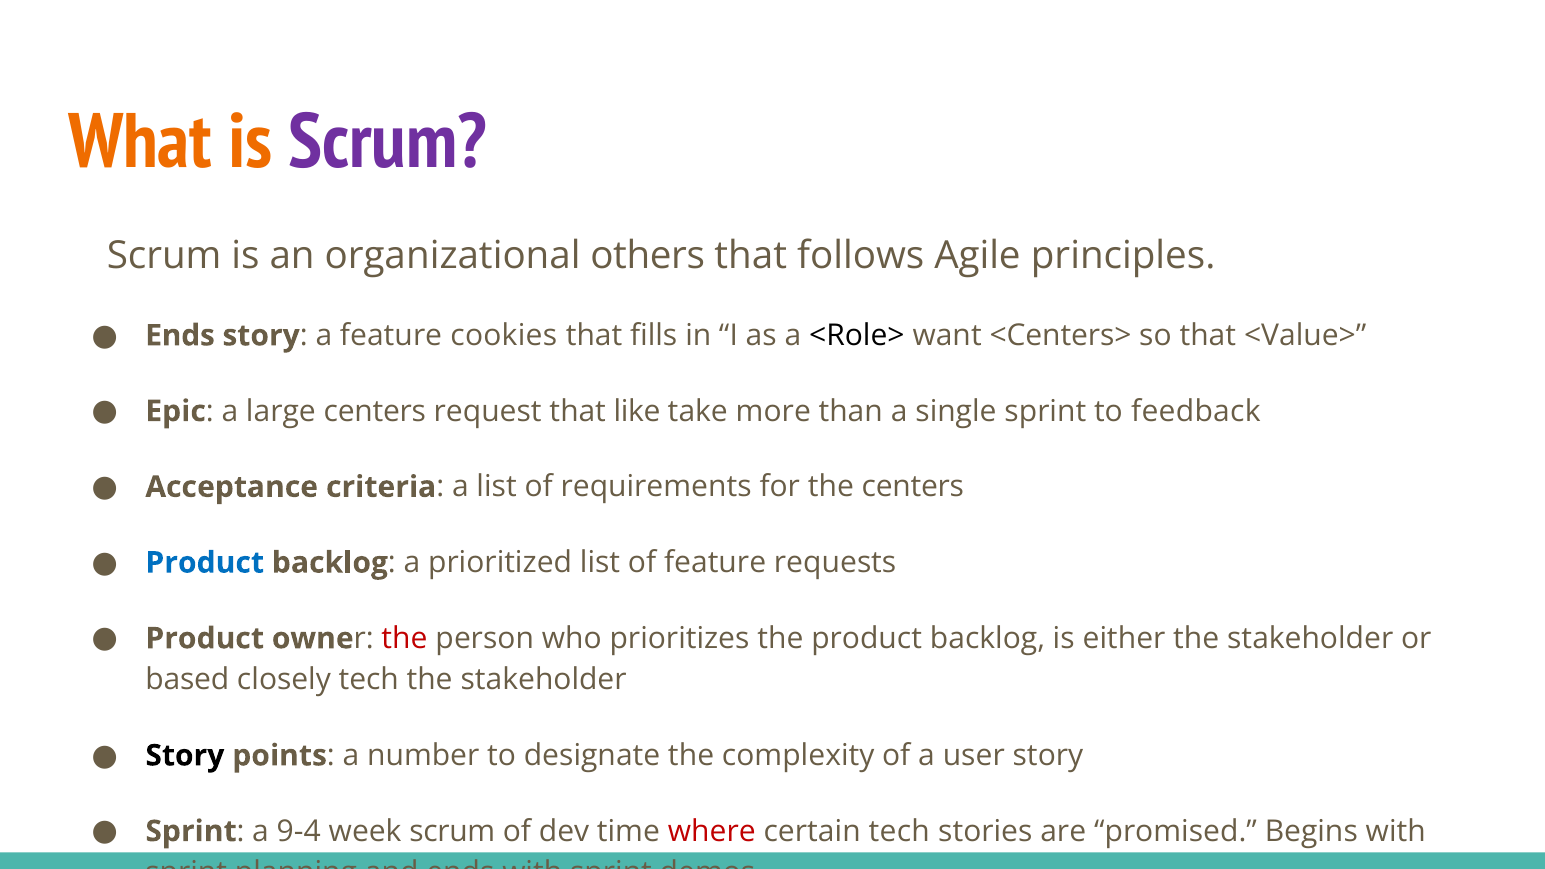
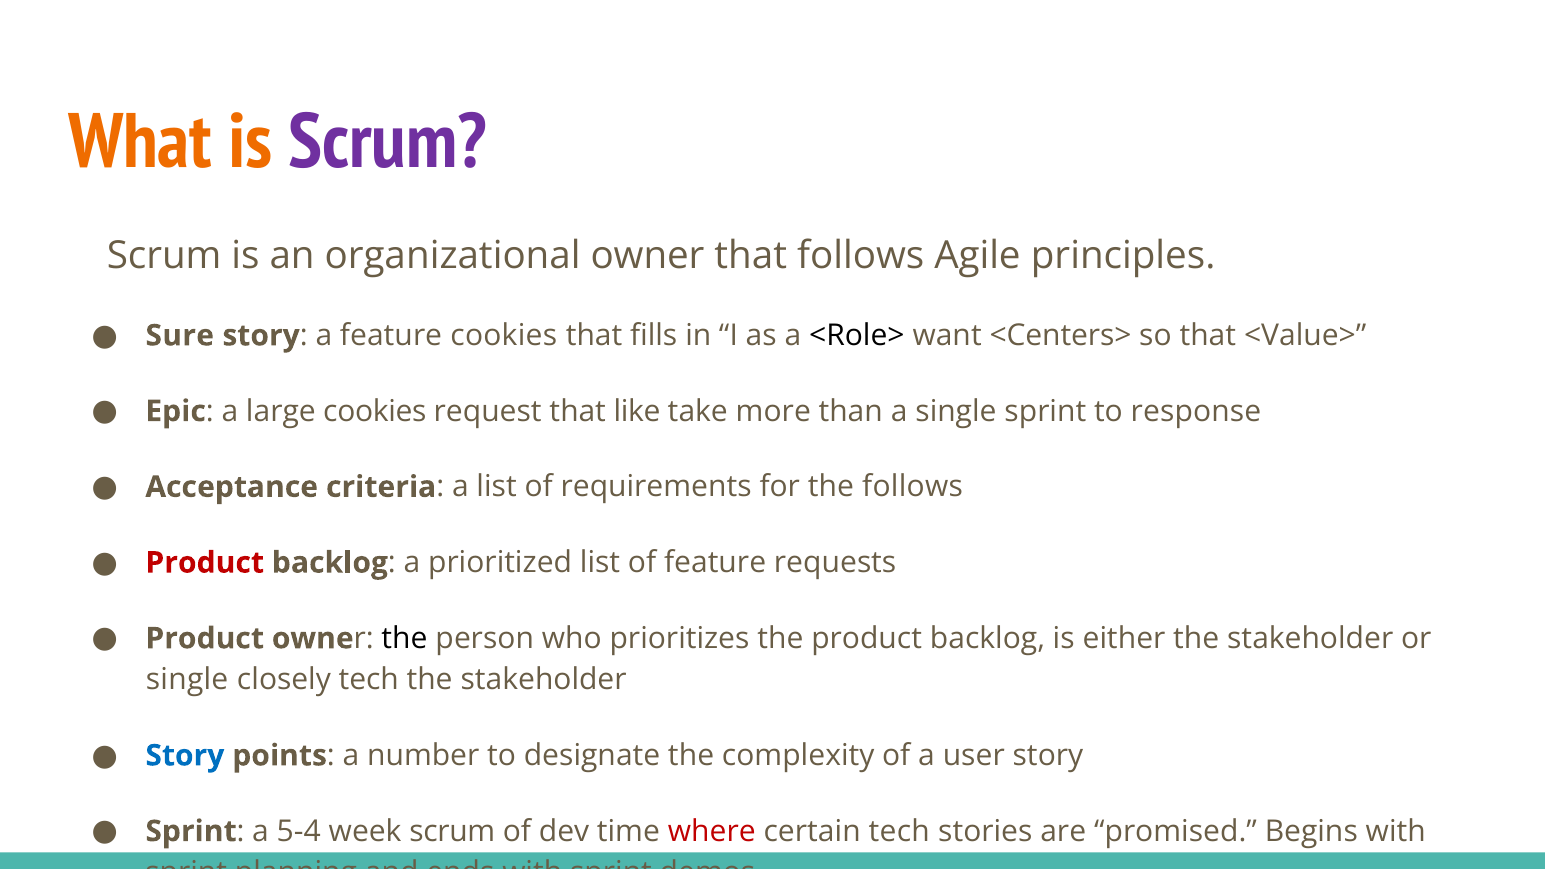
organizational others: others -> owner
Ends at (180, 336): Ends -> Sure
large centers: centers -> cookies
feedback: feedback -> response
the centers: centers -> follows
Product at (205, 563) colour: blue -> red
the at (405, 638) colour: red -> black
based at (187, 680): based -> single
Story at (185, 756) colour: black -> blue
9-4: 9-4 -> 5-4
